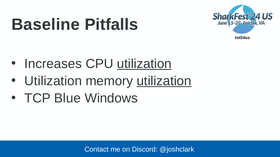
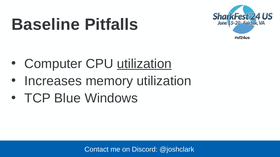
Increases: Increases -> Computer
Utilization at (53, 81): Utilization -> Increases
utilization at (164, 81) underline: present -> none
